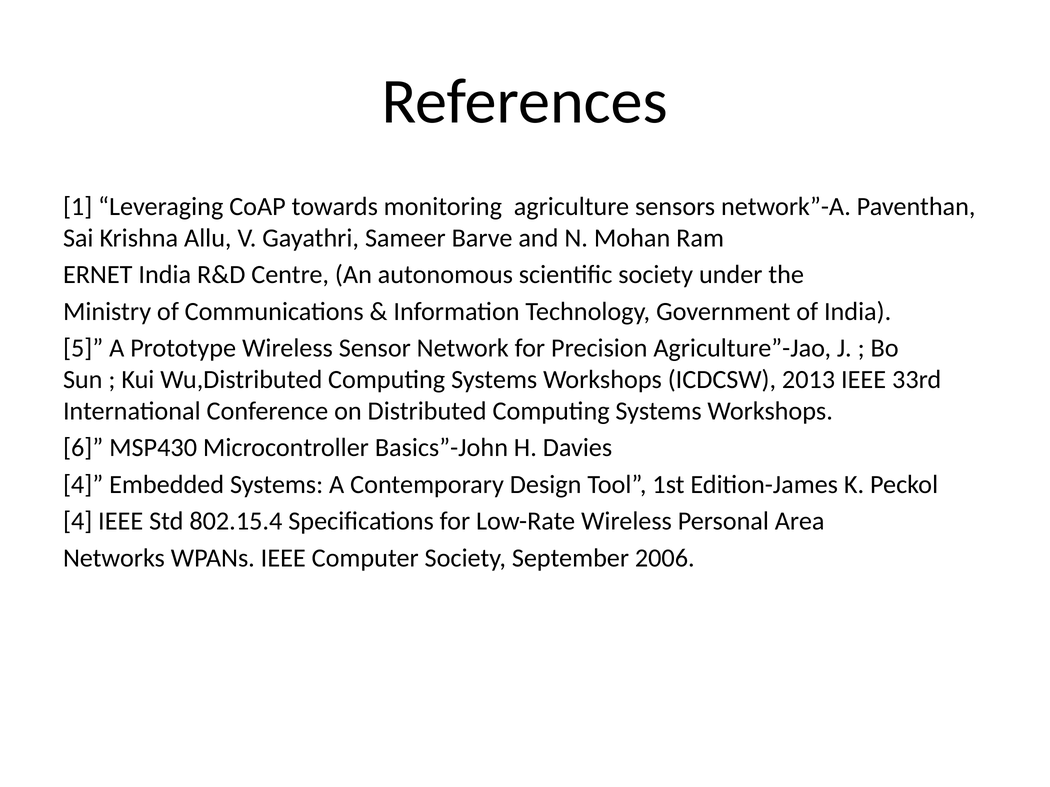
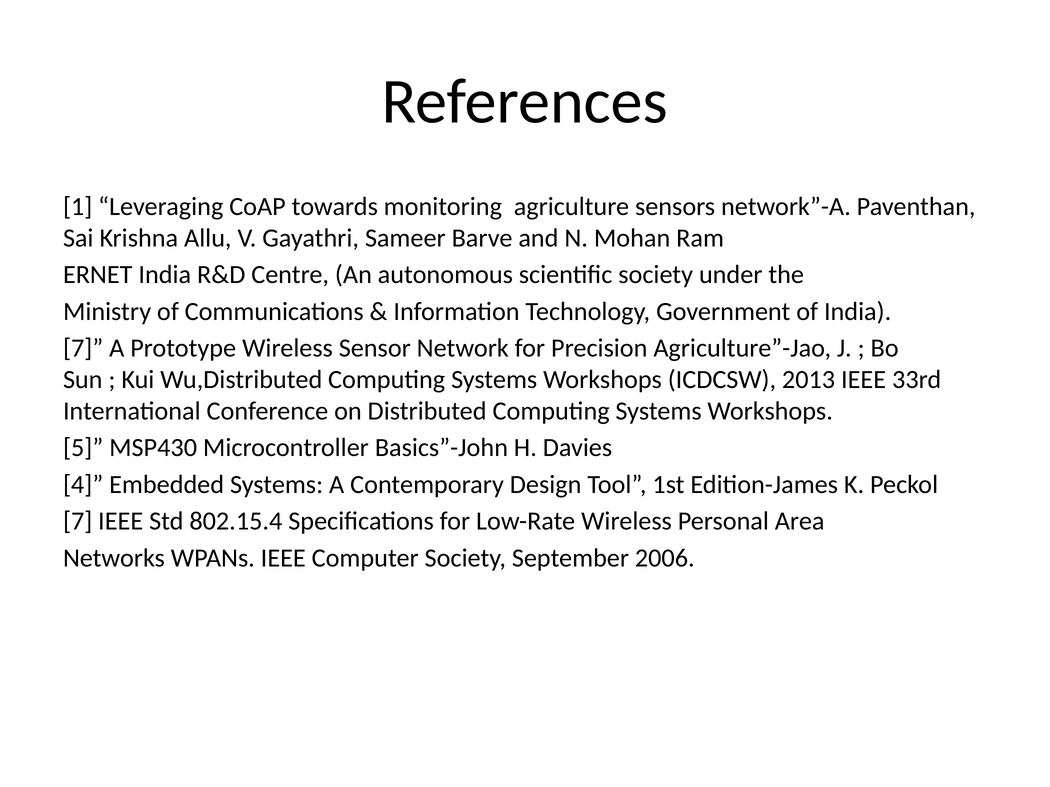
5 at (83, 348): 5 -> 7
6: 6 -> 5
4 at (78, 522): 4 -> 7
